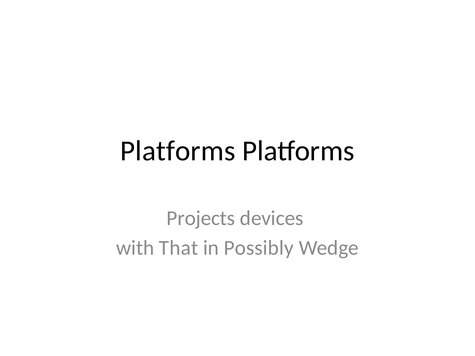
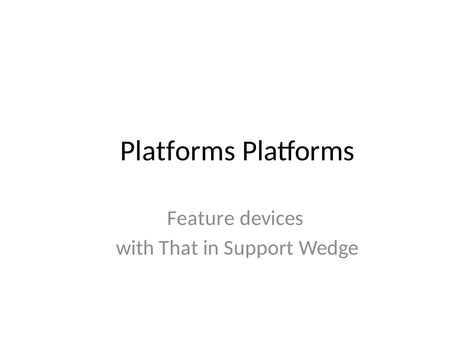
Projects: Projects -> Feature
Possibly: Possibly -> Support
